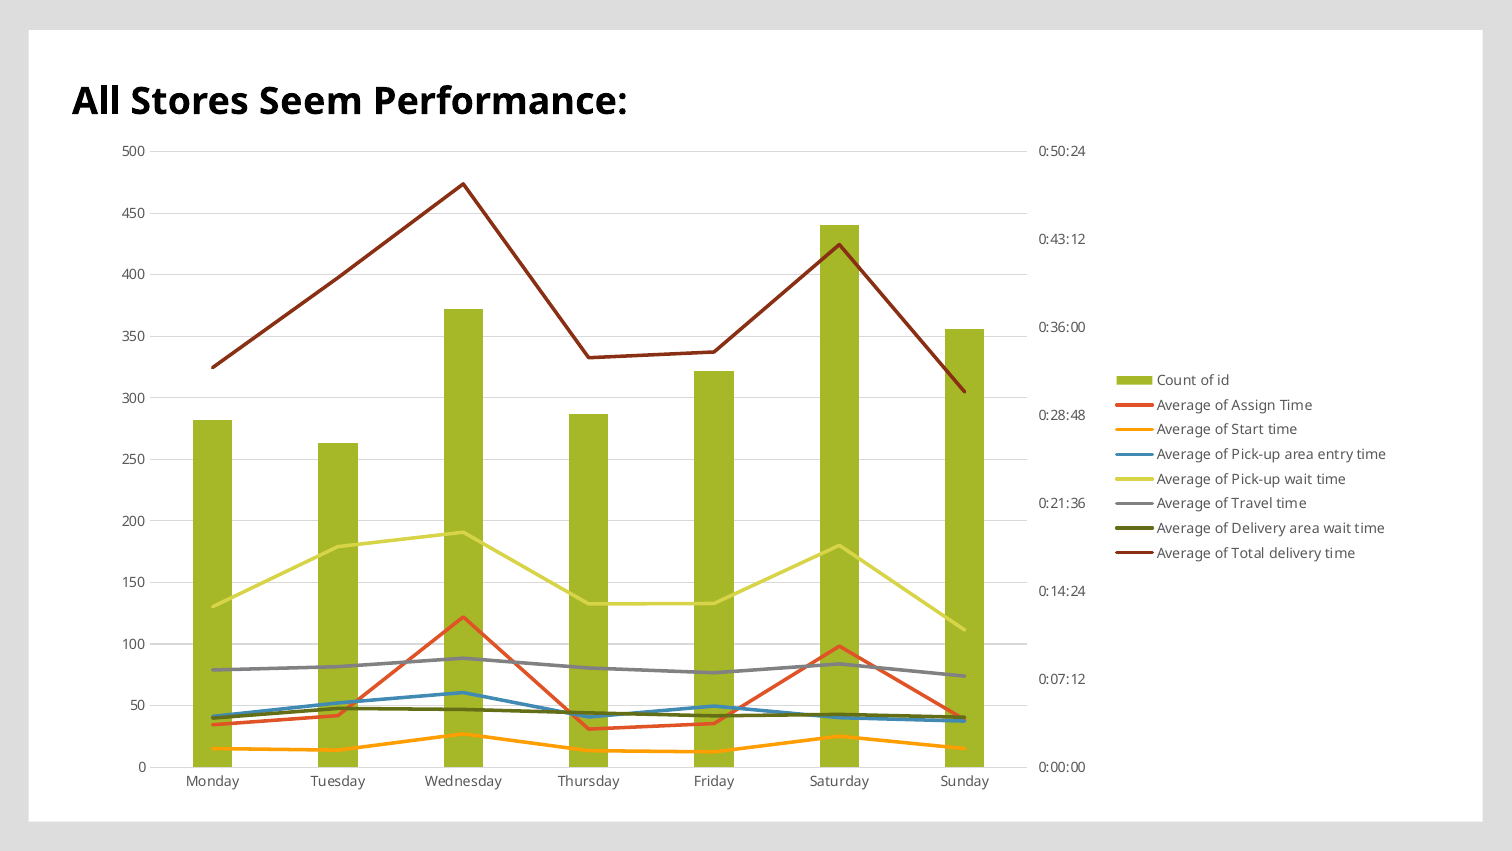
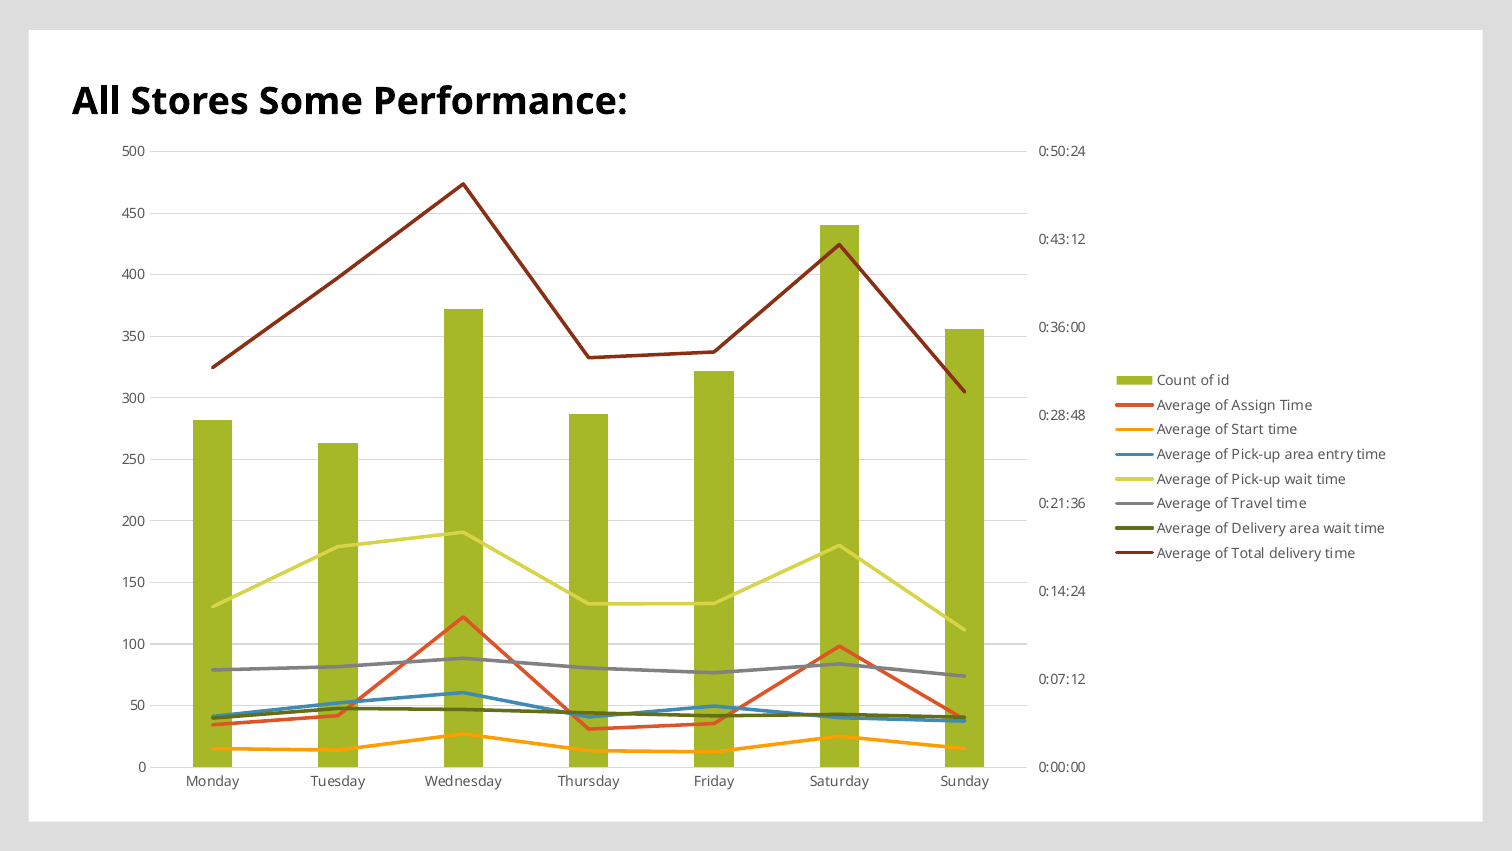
Seem: Seem -> Some
